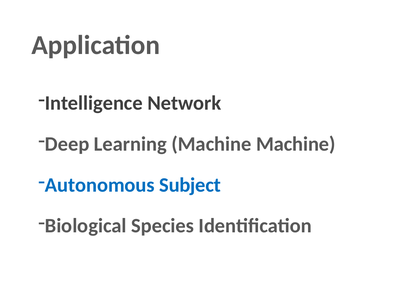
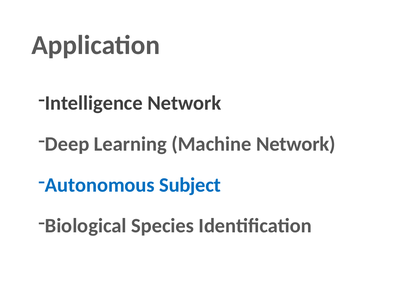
Machine Machine: Machine -> Network
